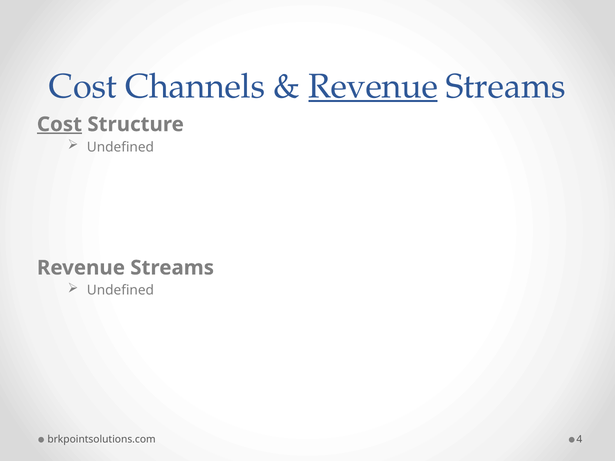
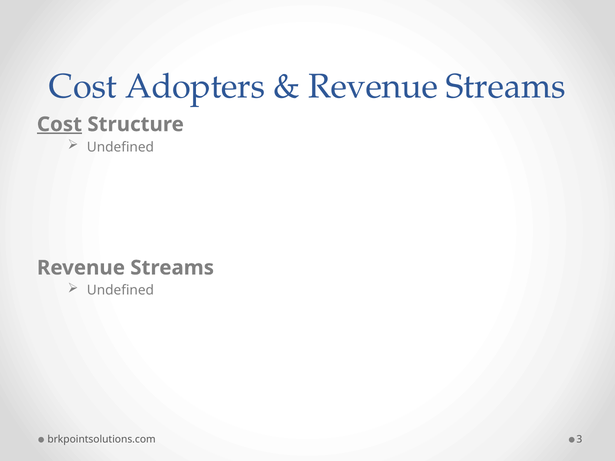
Channels: Channels -> Adopters
Revenue at (373, 86) underline: present -> none
4: 4 -> 3
